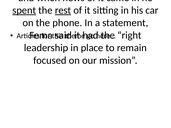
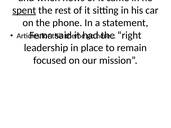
rest underline: present -> none
